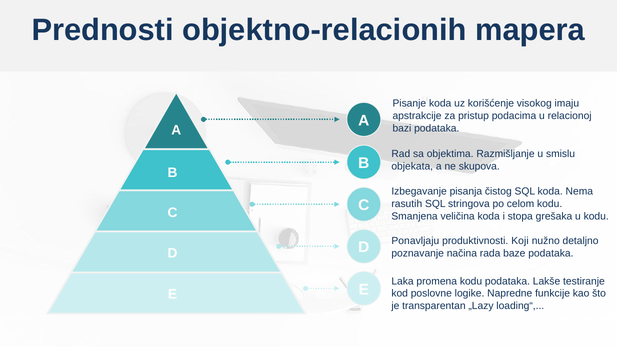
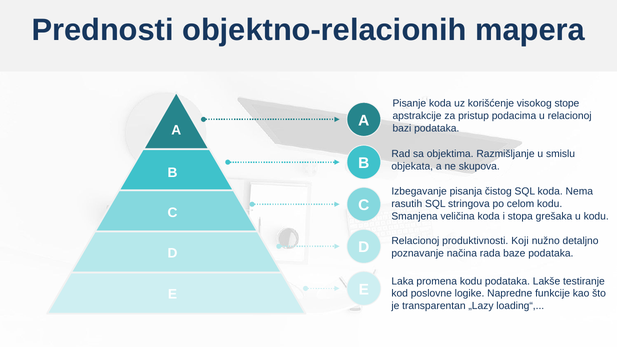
imaju: imaju -> stope
Ponavljaju at (415, 241): Ponavljaju -> Relacionoj
